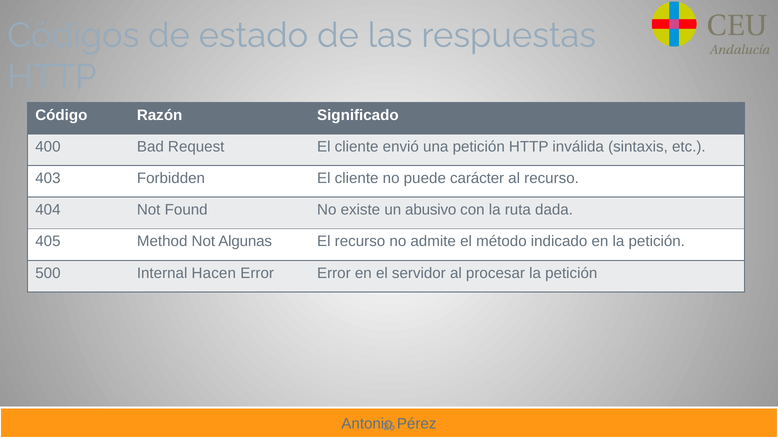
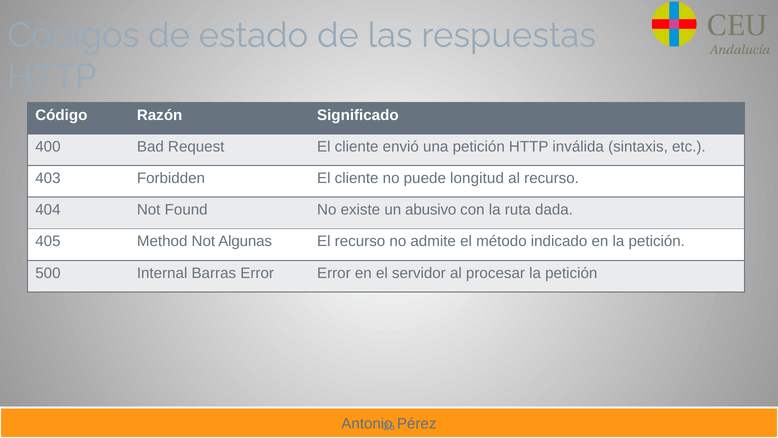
carácter: carácter -> longitud
Hacen: Hacen -> Barras
